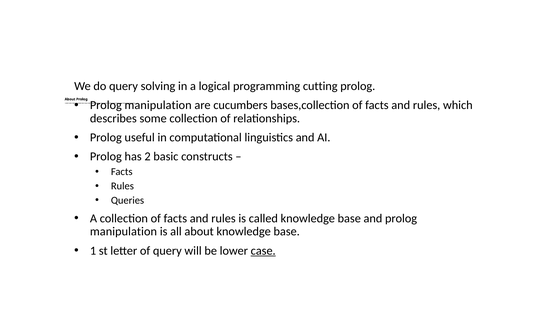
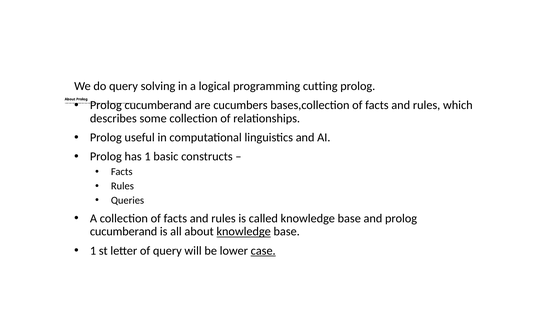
manipulation at (158, 105): manipulation -> cucumberand
has 2: 2 -> 1
manipulation at (123, 232): manipulation -> cucumberand
knowledge at (244, 232) underline: none -> present
